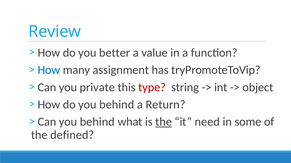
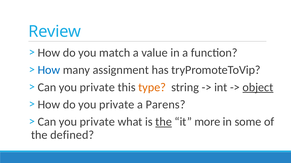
better: better -> match
type colour: red -> orange
object underline: none -> present
do you behind: behind -> private
Return: Return -> Parens
behind at (97, 122): behind -> private
need: need -> more
